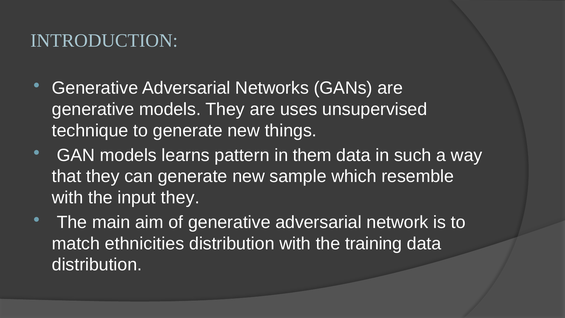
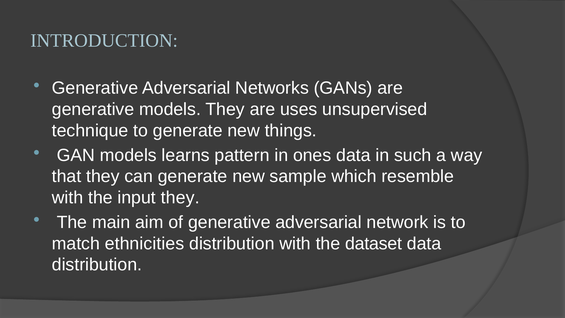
them: them -> ones
training: training -> dataset
